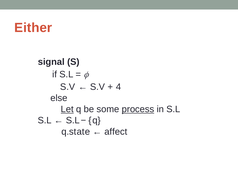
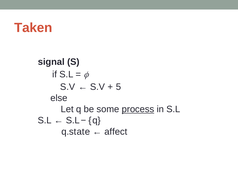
Either: Either -> Taken
4: 4 -> 5
Let underline: present -> none
